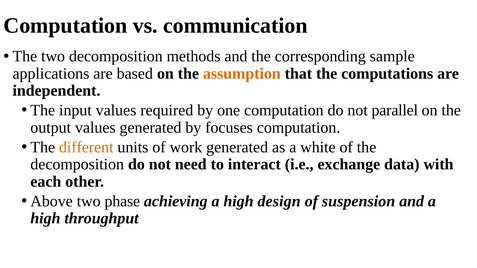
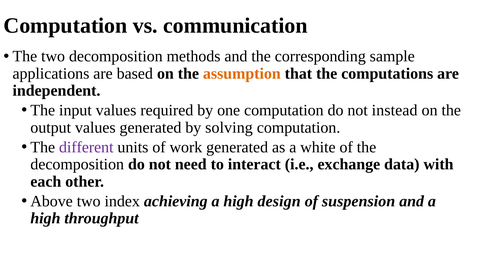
parallel: parallel -> instead
focuses: focuses -> solving
different colour: orange -> purple
phase: phase -> index
